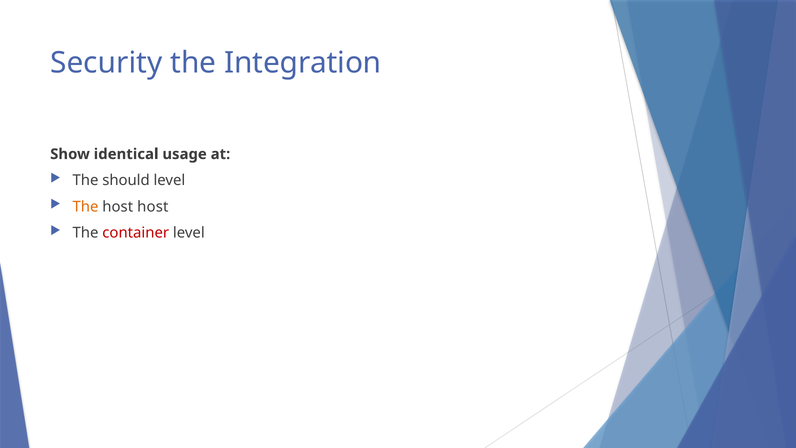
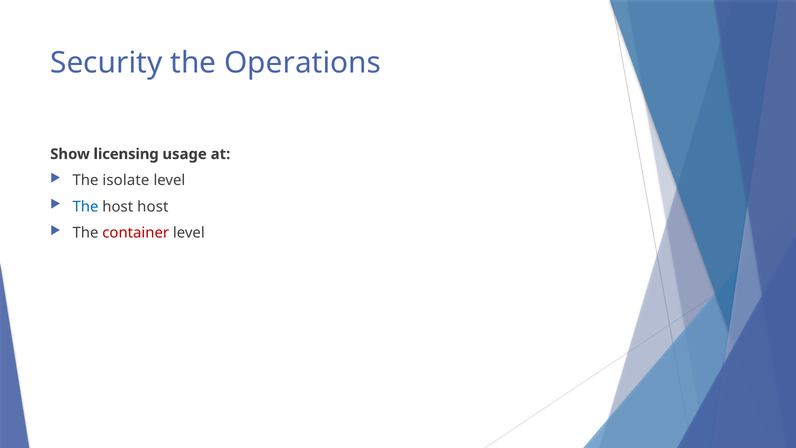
Integration: Integration -> Operations
identical: identical -> licensing
should: should -> isolate
The at (86, 206) colour: orange -> blue
